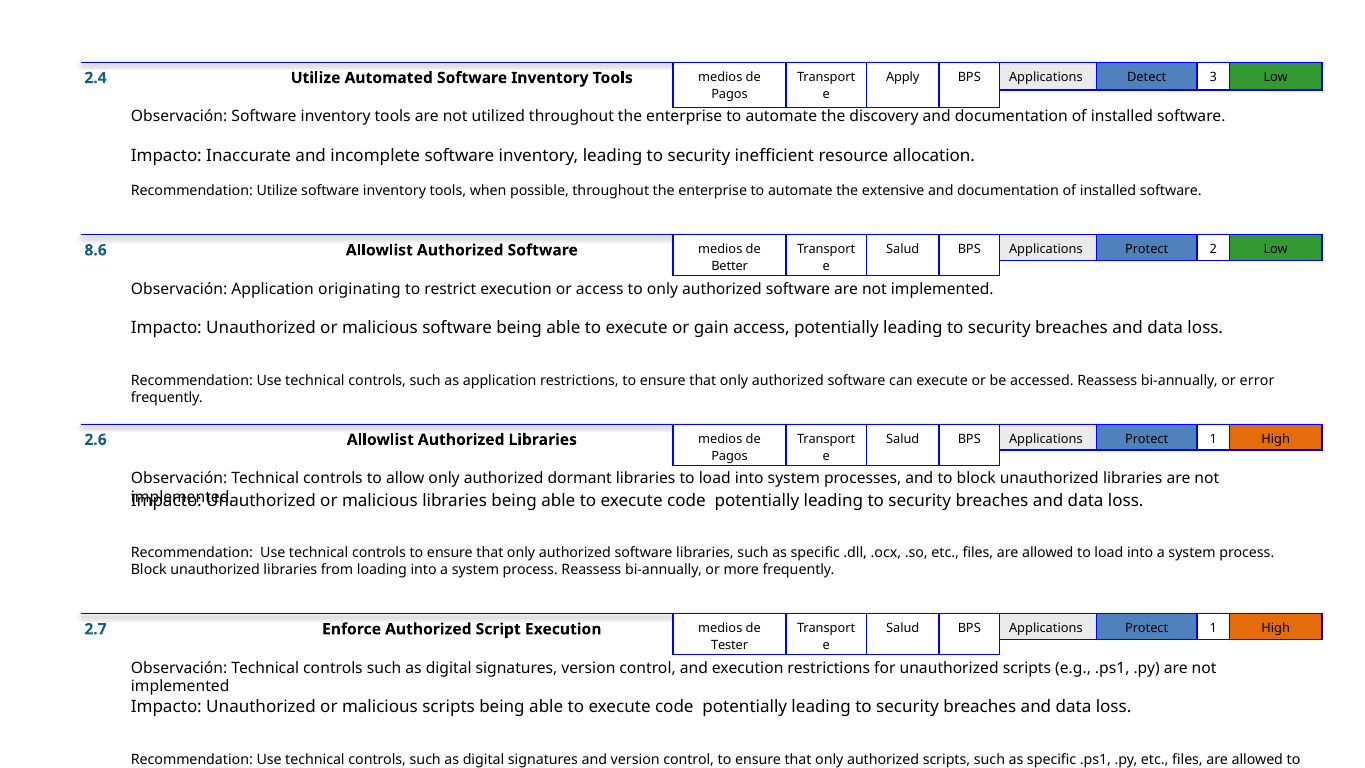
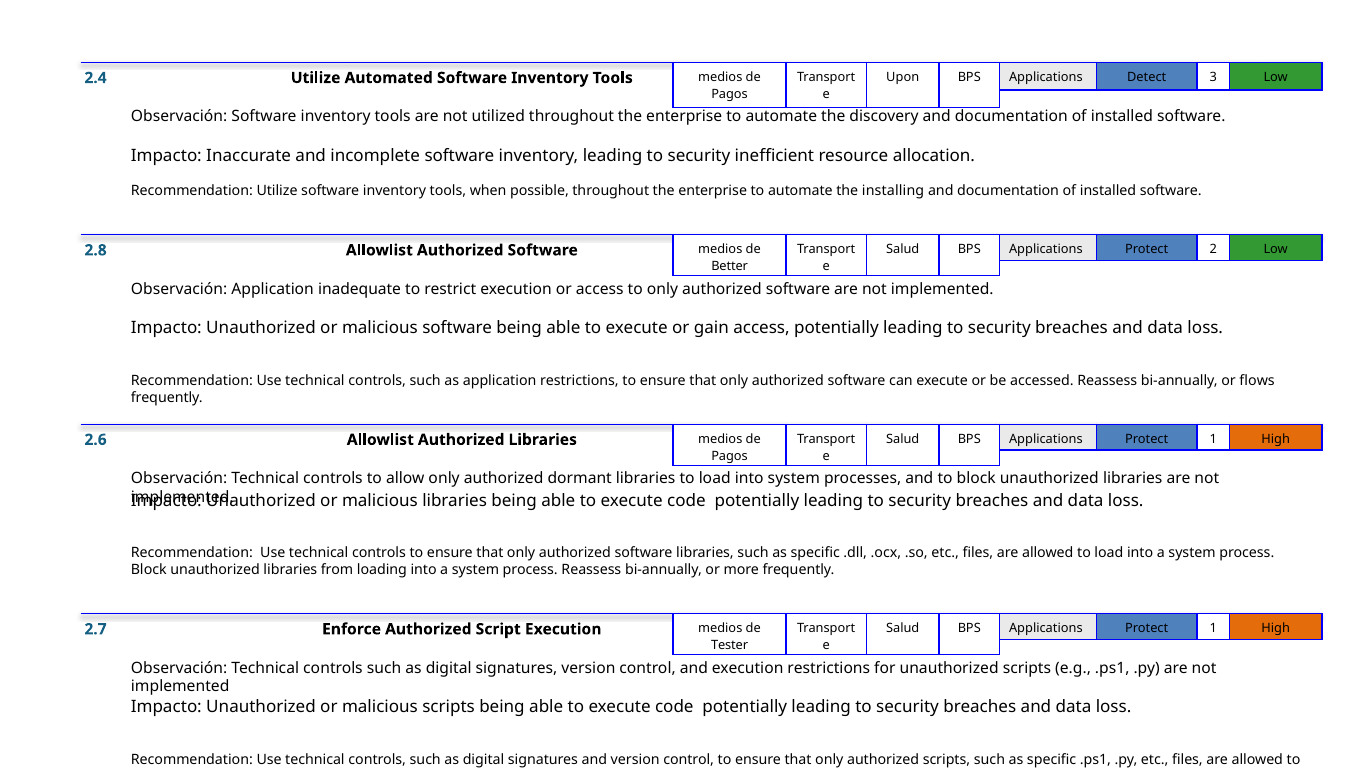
Apply: Apply -> Upon
extensive: extensive -> installing
8.6: 8.6 -> 2.8
originating: originating -> inadequate
error: error -> flows
